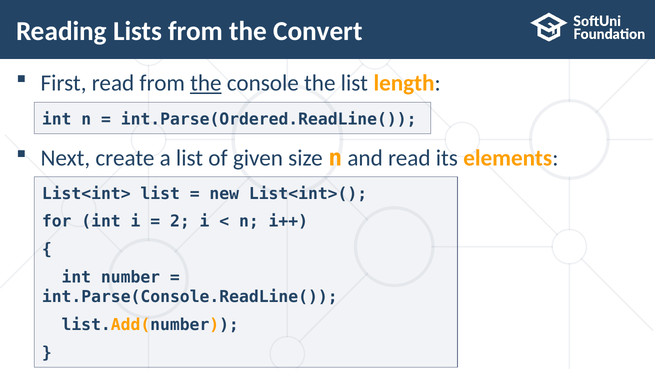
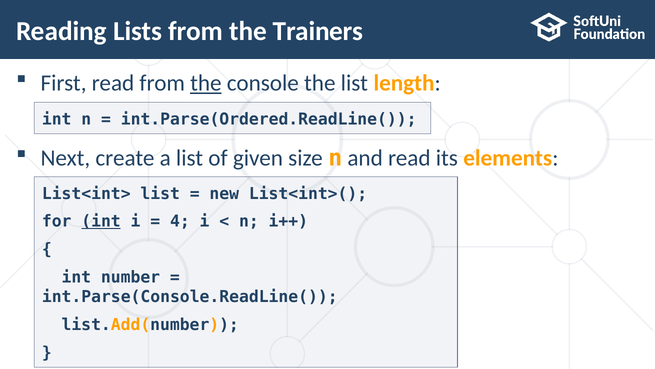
Convert: Convert -> Trainers
int at (101, 221) underline: none -> present
2: 2 -> 4
